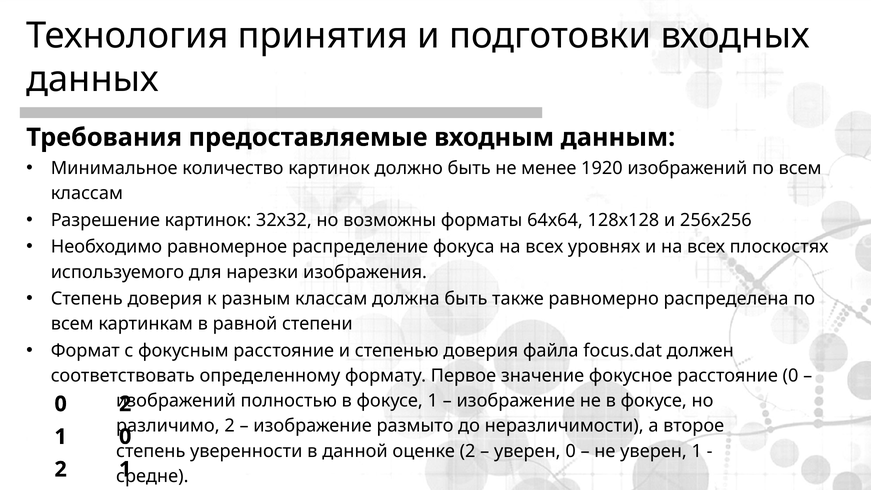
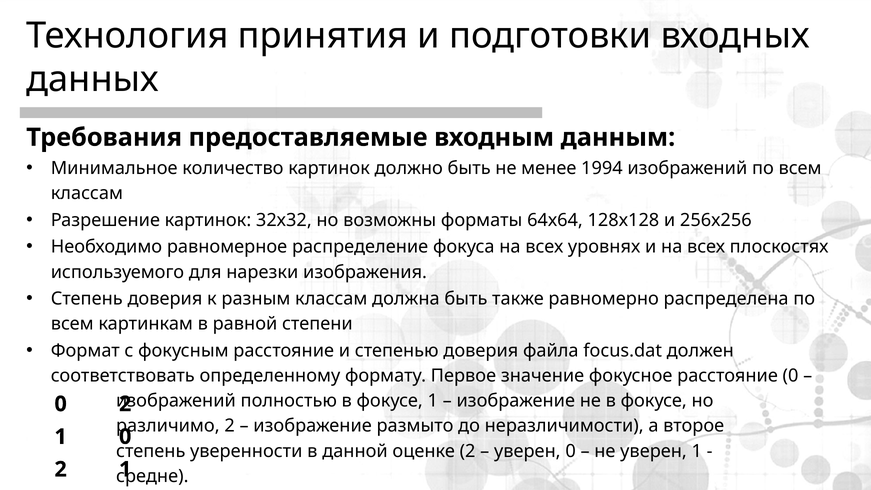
1920: 1920 -> 1994
